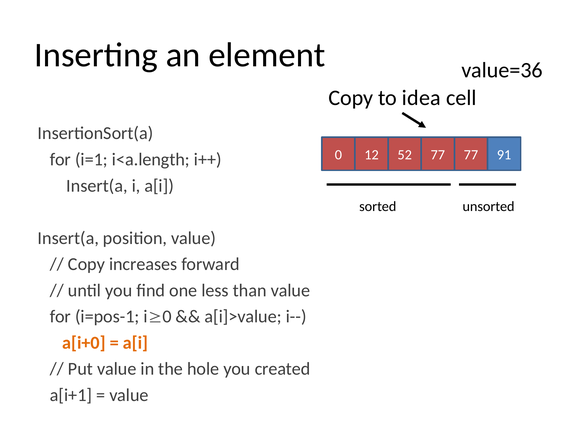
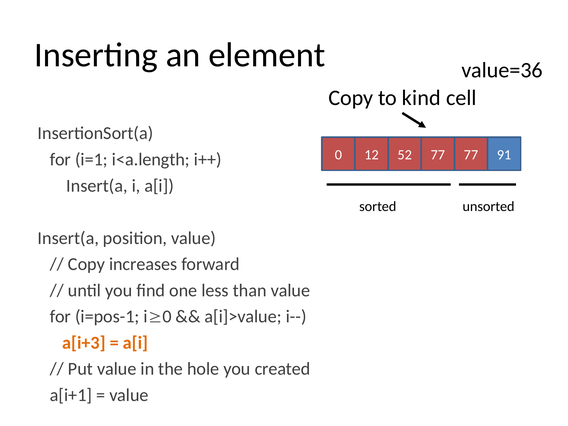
idea: idea -> kind
a[i+0: a[i+0 -> a[i+3
